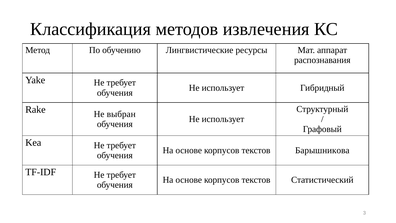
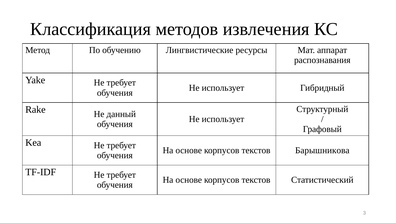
выбран: выбран -> данный
